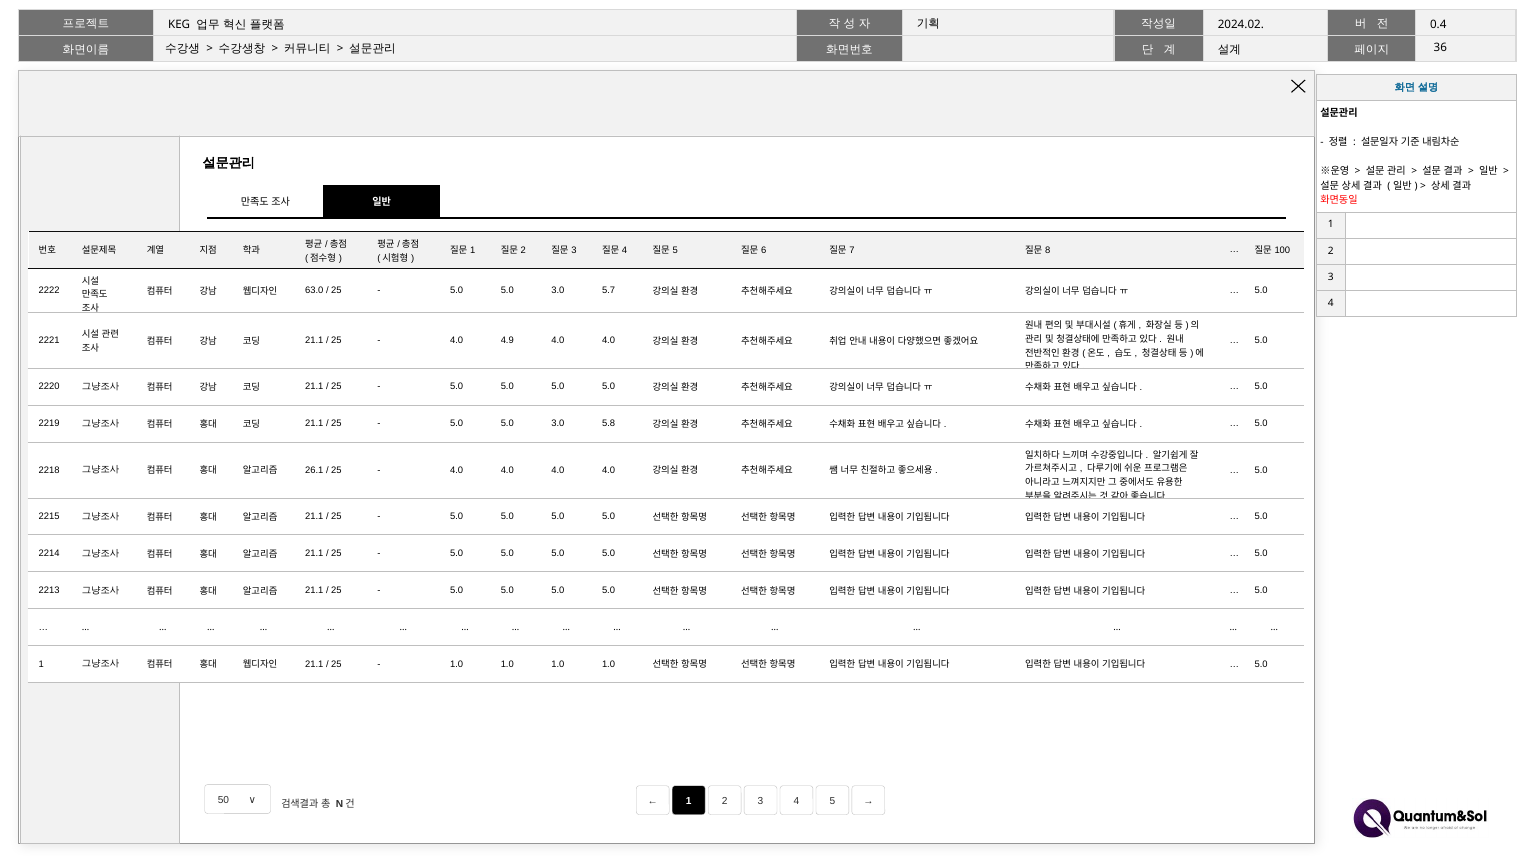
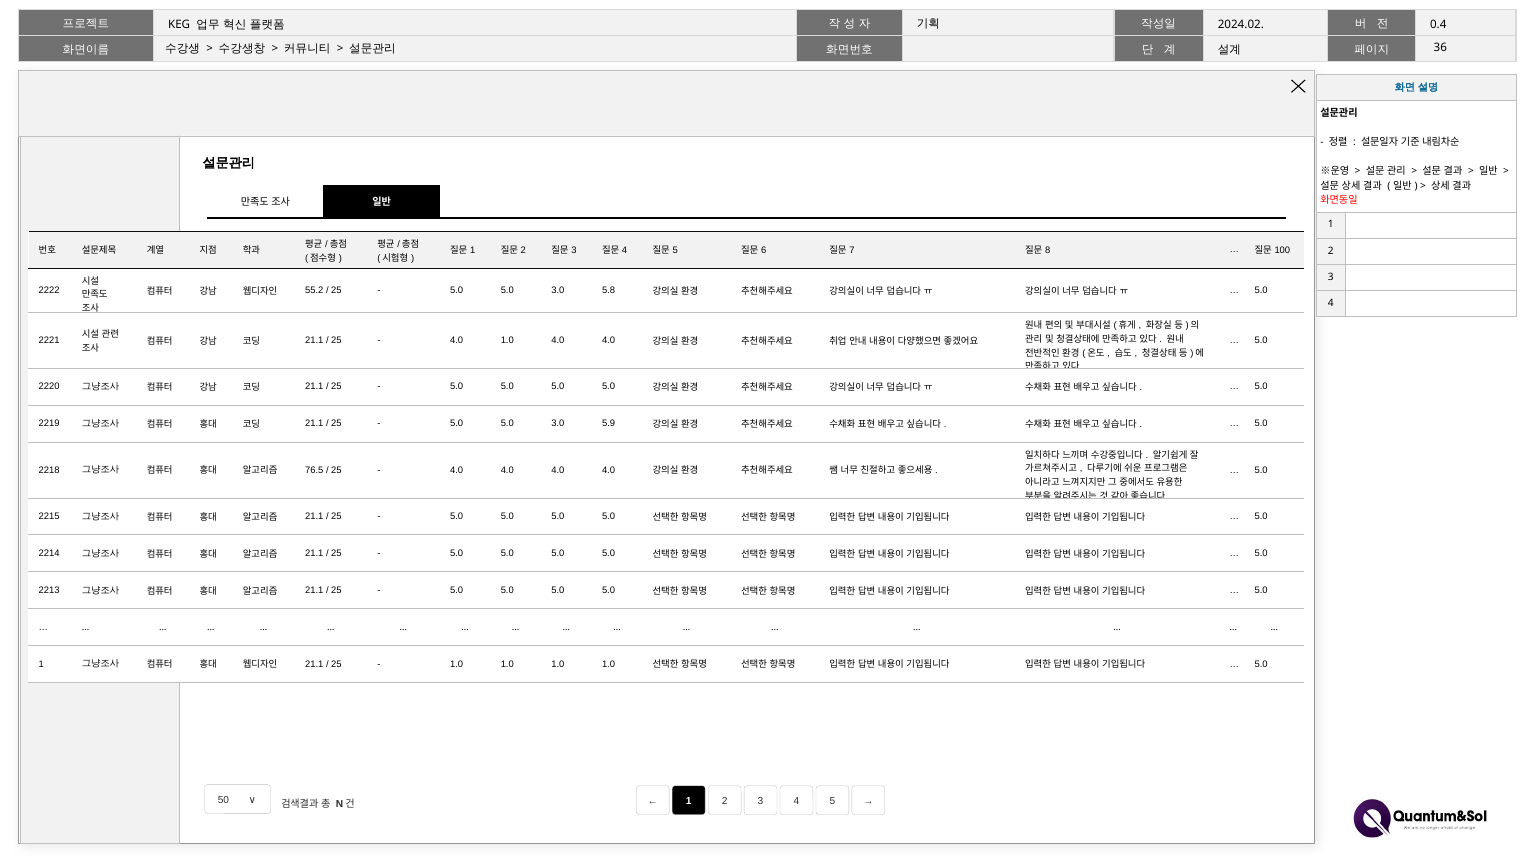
63.0: 63.0 -> 55.2
5.7: 5.7 -> 5.8
4.0 4.9: 4.9 -> 1.0
5.8: 5.8 -> 5.9
26.1: 26.1 -> 76.5
